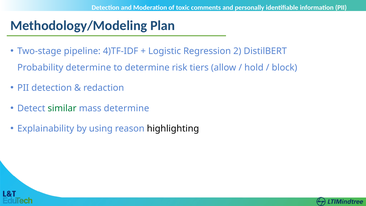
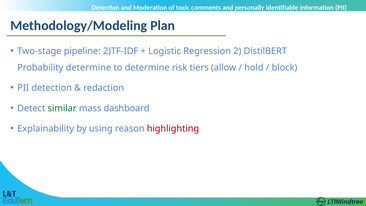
4)TF-IDF: 4)TF-IDF -> 2)TF-IDF
mass determine: determine -> dashboard
highlighting colour: black -> red
